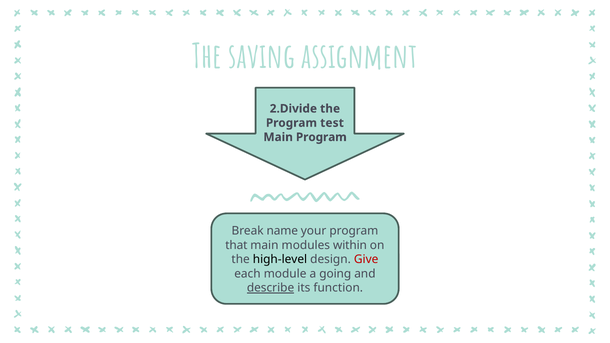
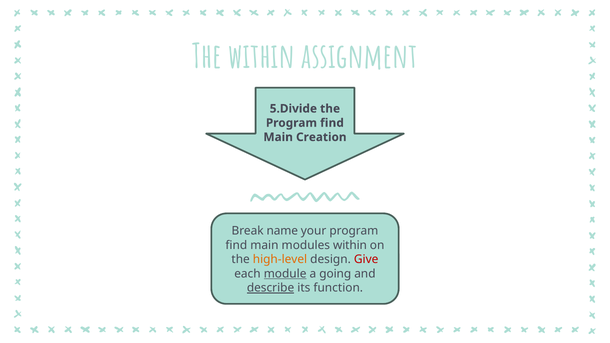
The saving: saving -> within
2.Divide: 2.Divide -> 5.Divide
test at (332, 123): test -> find
Main Program: Program -> Creation
that at (236, 245): that -> find
high-level colour: black -> orange
module underline: none -> present
